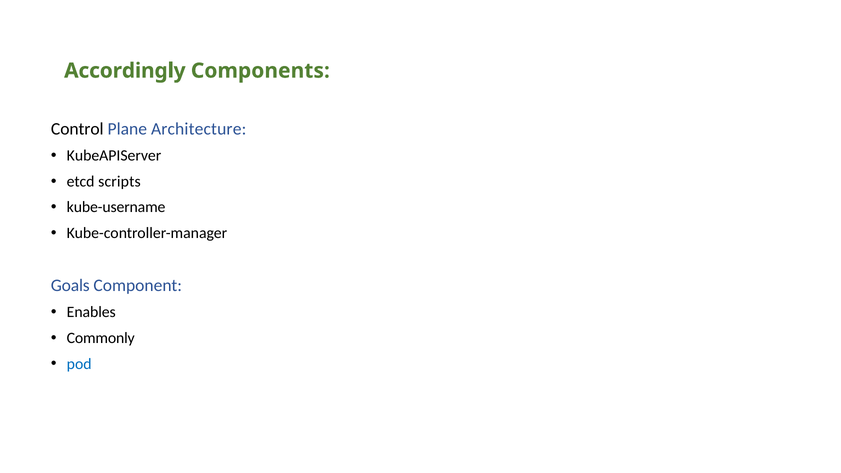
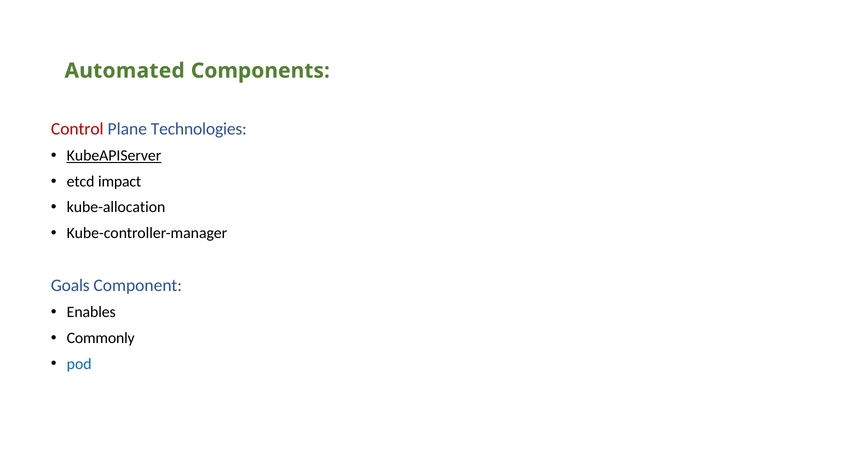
Accordingly: Accordingly -> Automated
Control colour: black -> red
Architecture: Architecture -> Technologies
KubeAPIServer underline: none -> present
scripts: scripts -> impact
kube-username: kube-username -> kube-allocation
